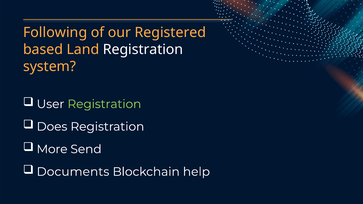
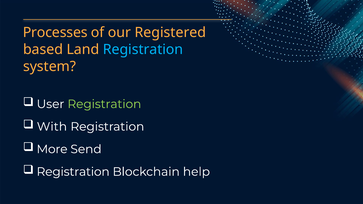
Following: Following -> Processes
Registration at (143, 50) colour: white -> light blue
Does: Does -> With
Documents at (73, 172): Documents -> Registration
